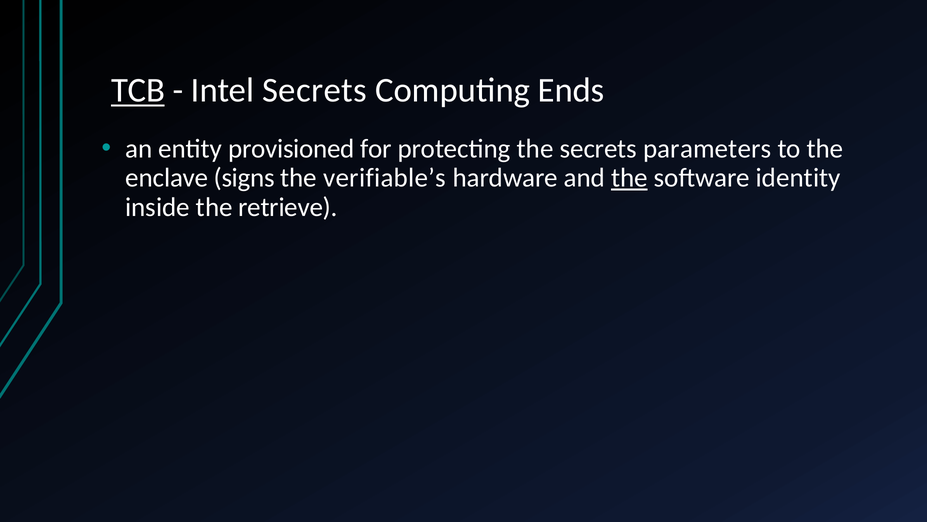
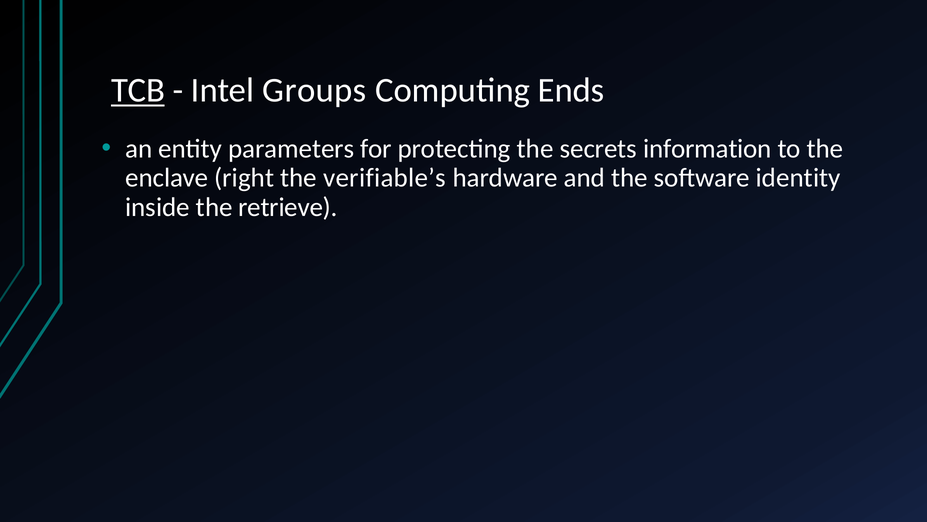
Intel Secrets: Secrets -> Groups
provisioned: provisioned -> parameters
parameters: parameters -> information
signs: signs -> right
the at (629, 178) underline: present -> none
